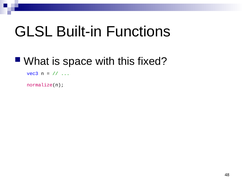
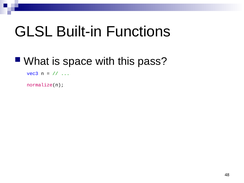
fixed: fixed -> pass
